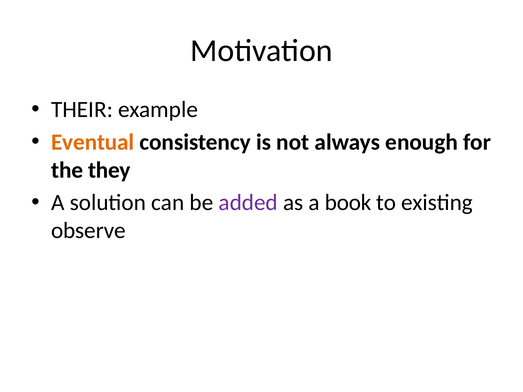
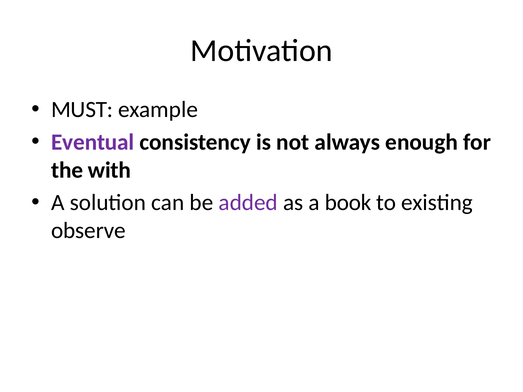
THEIR: THEIR -> MUST
Eventual colour: orange -> purple
they: they -> with
